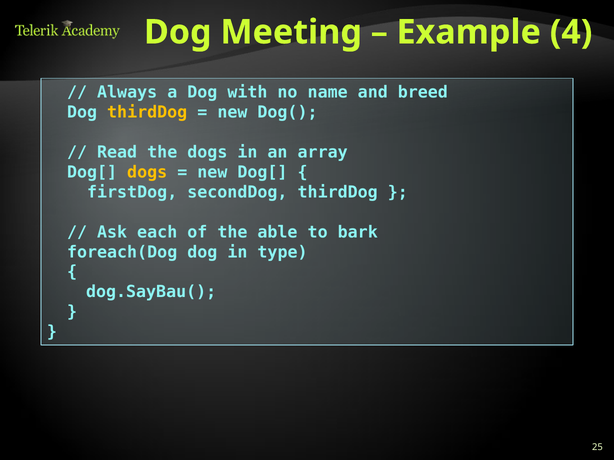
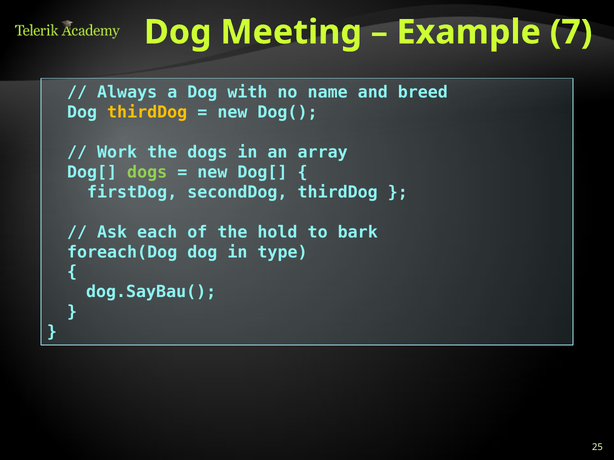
4: 4 -> 7
Read: Read -> Work
dogs at (147, 172) colour: yellow -> light green
able: able -> hold
